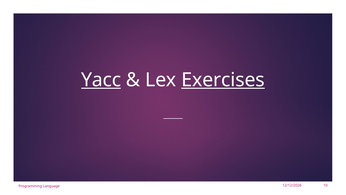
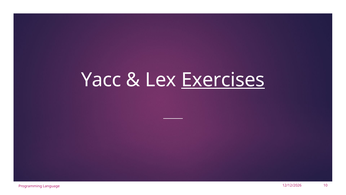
Yacc underline: present -> none
